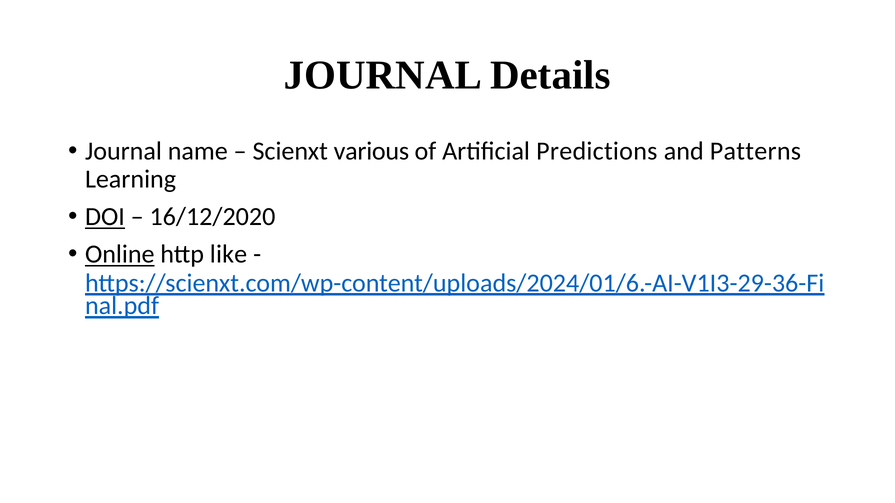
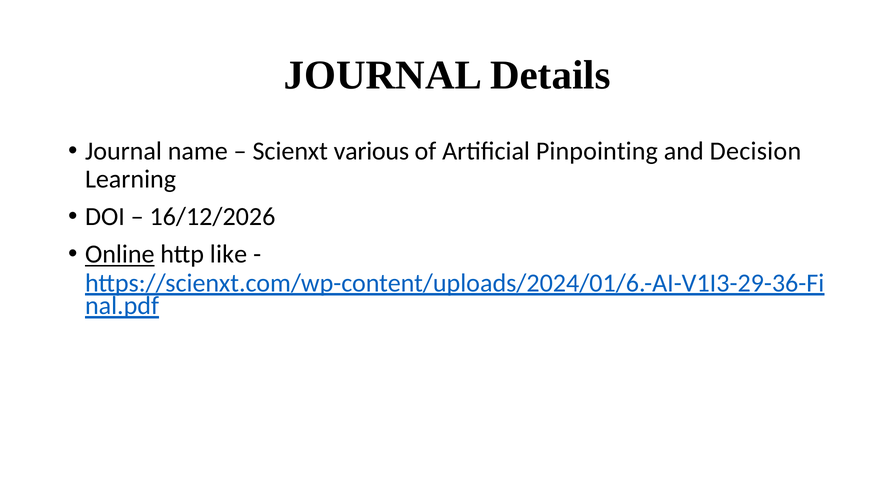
Predictions: Predictions -> Pinpointing
Patterns: Patterns -> Decision
DOI underline: present -> none
16/12/2020: 16/12/2020 -> 16/12/2026
